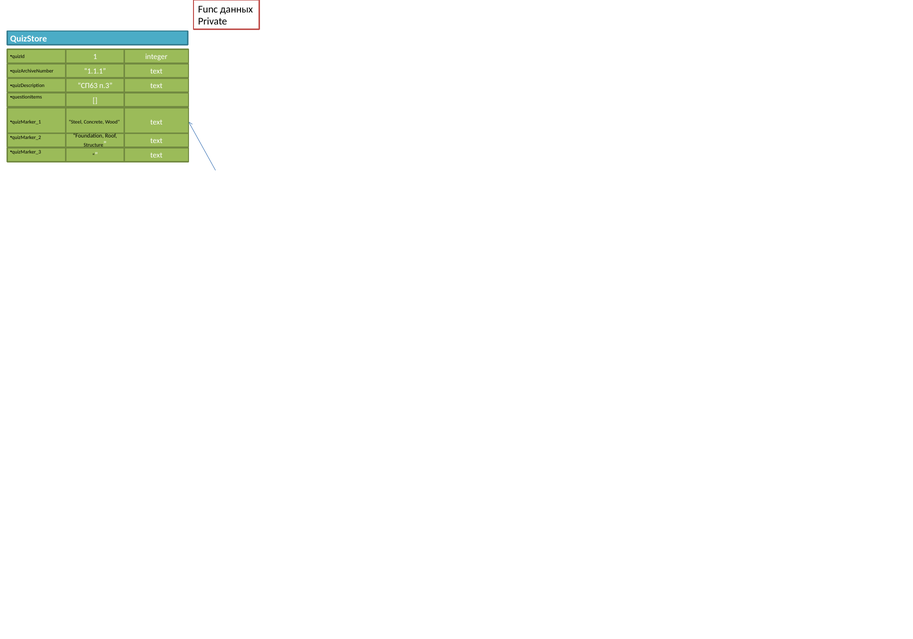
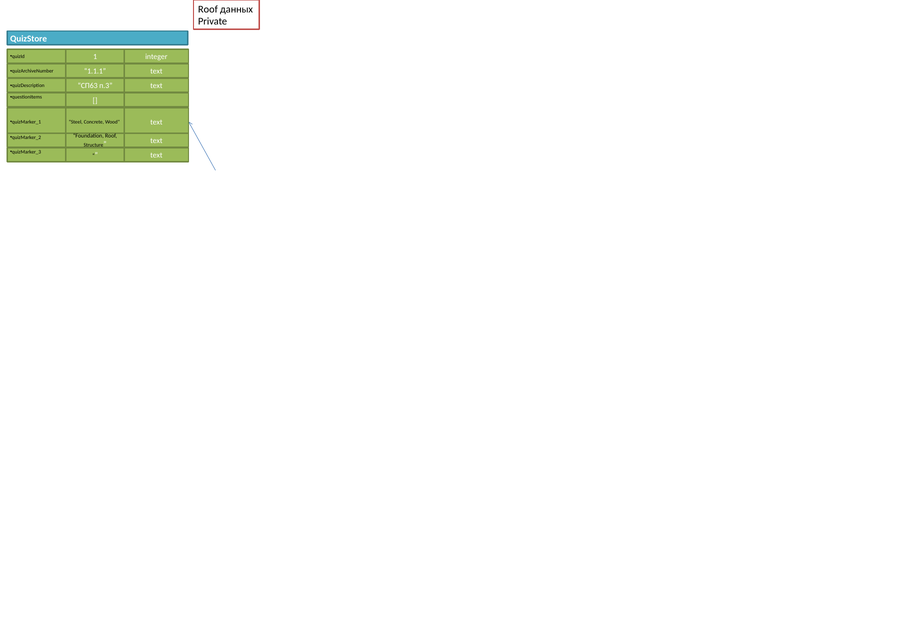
Func at (208, 9): Func -> Roof
